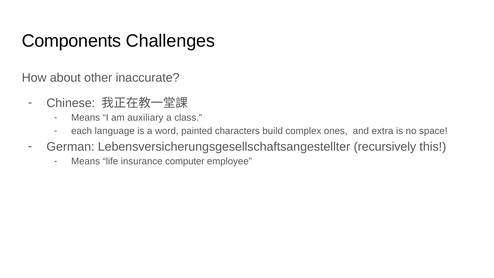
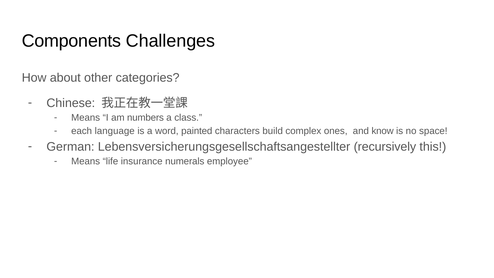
inaccurate: inaccurate -> categories
auxiliary: auxiliary -> numbers
extra: extra -> know
computer: computer -> numerals
